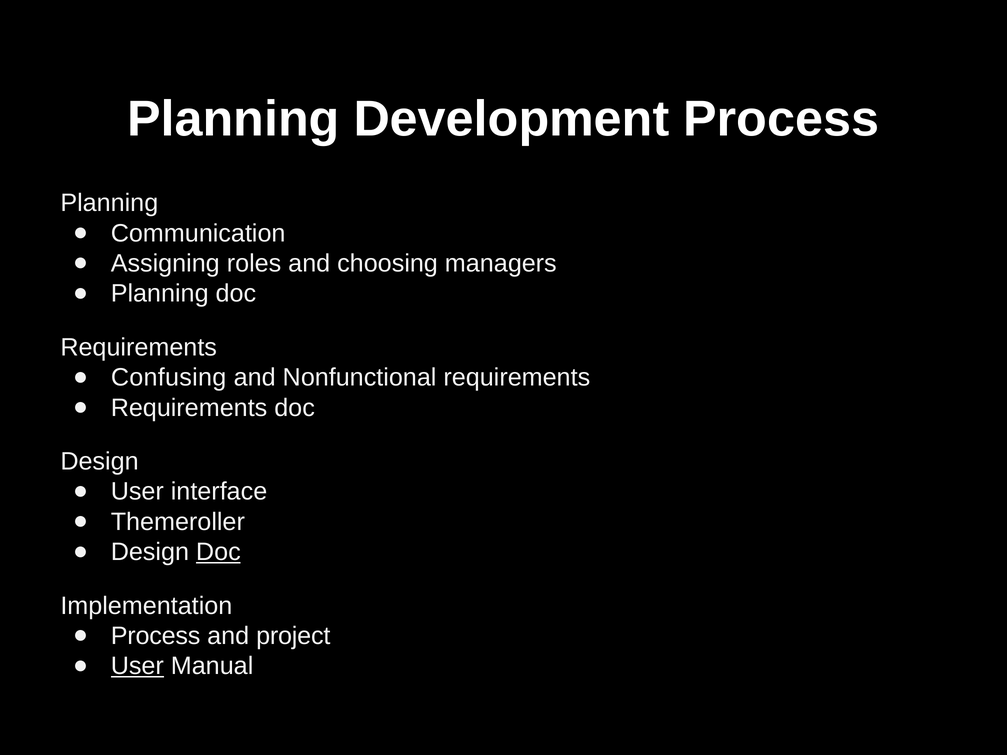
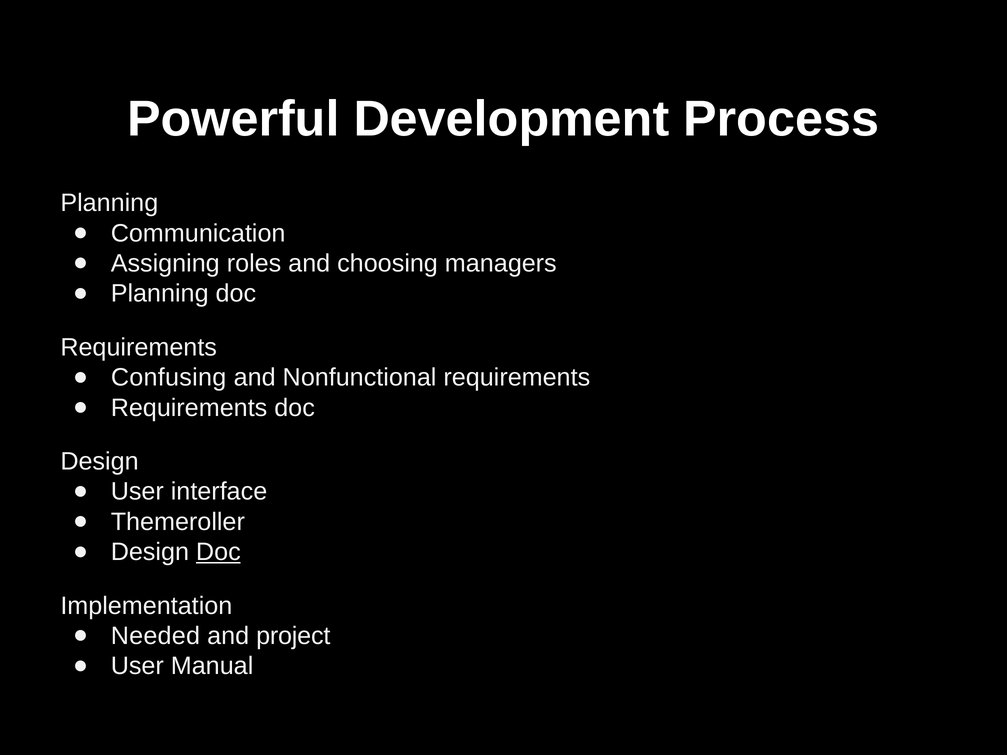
Planning at (233, 119): Planning -> Powerful
Process at (156, 636): Process -> Needed
User at (137, 666) underline: present -> none
